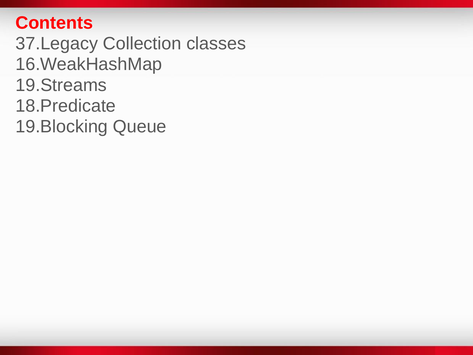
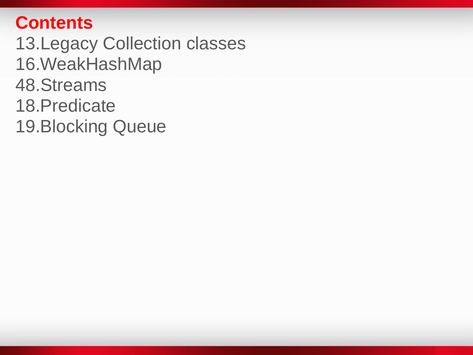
37.Legacy: 37.Legacy -> 13.Legacy
19.Streams: 19.Streams -> 48.Streams
